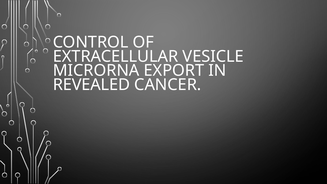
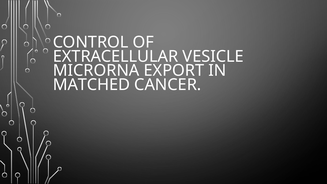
REVEALED: REVEALED -> MATCHED
